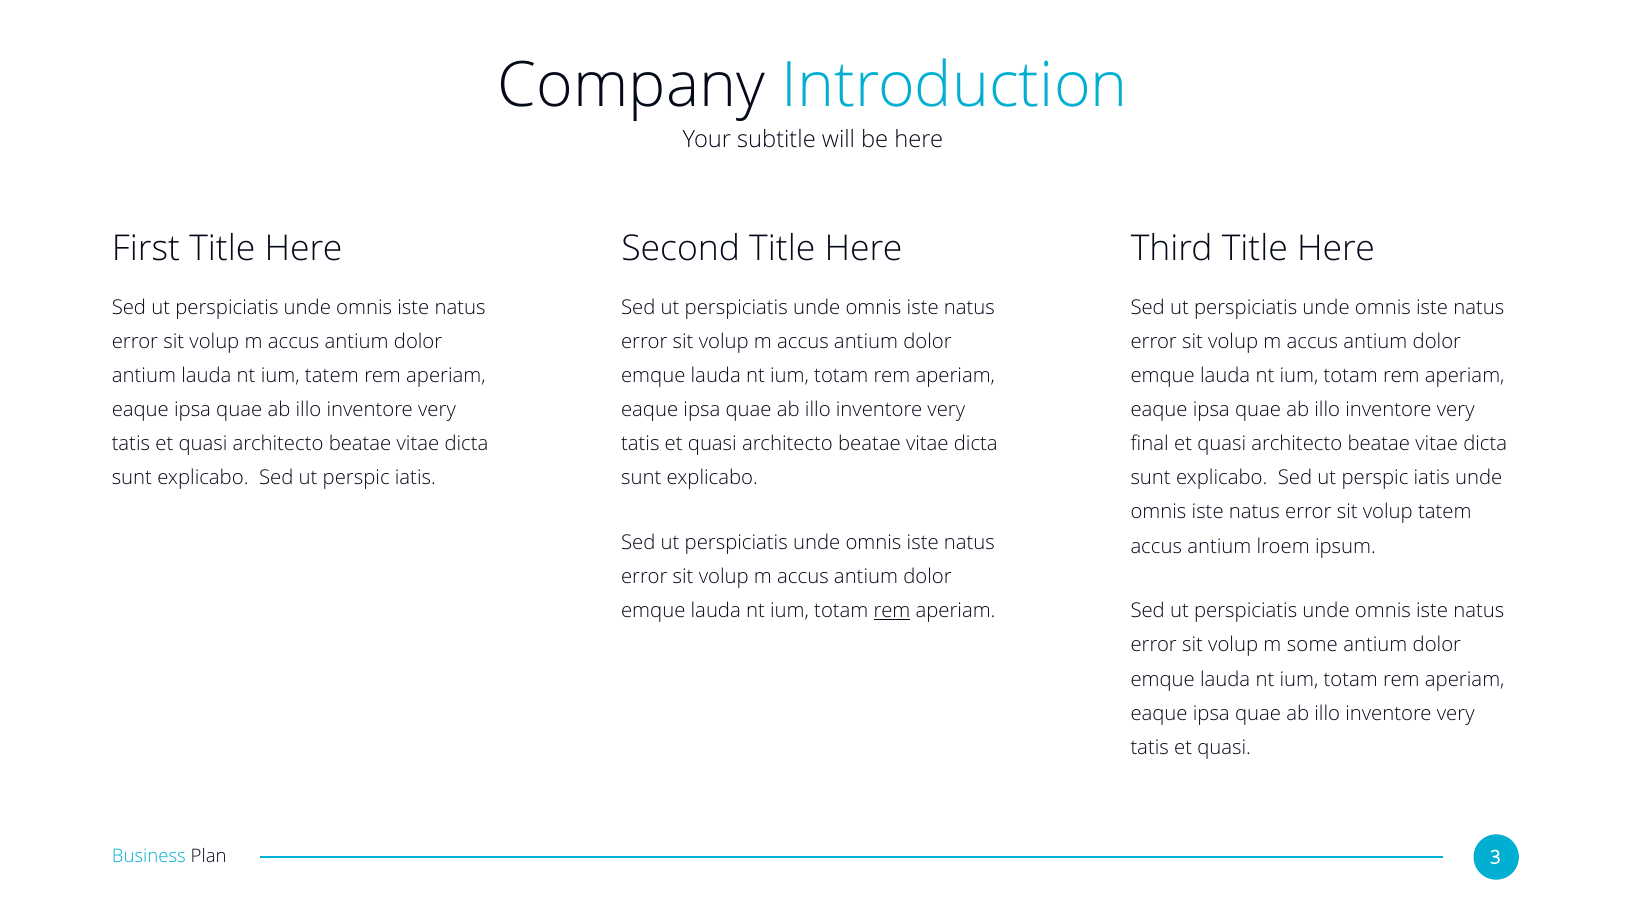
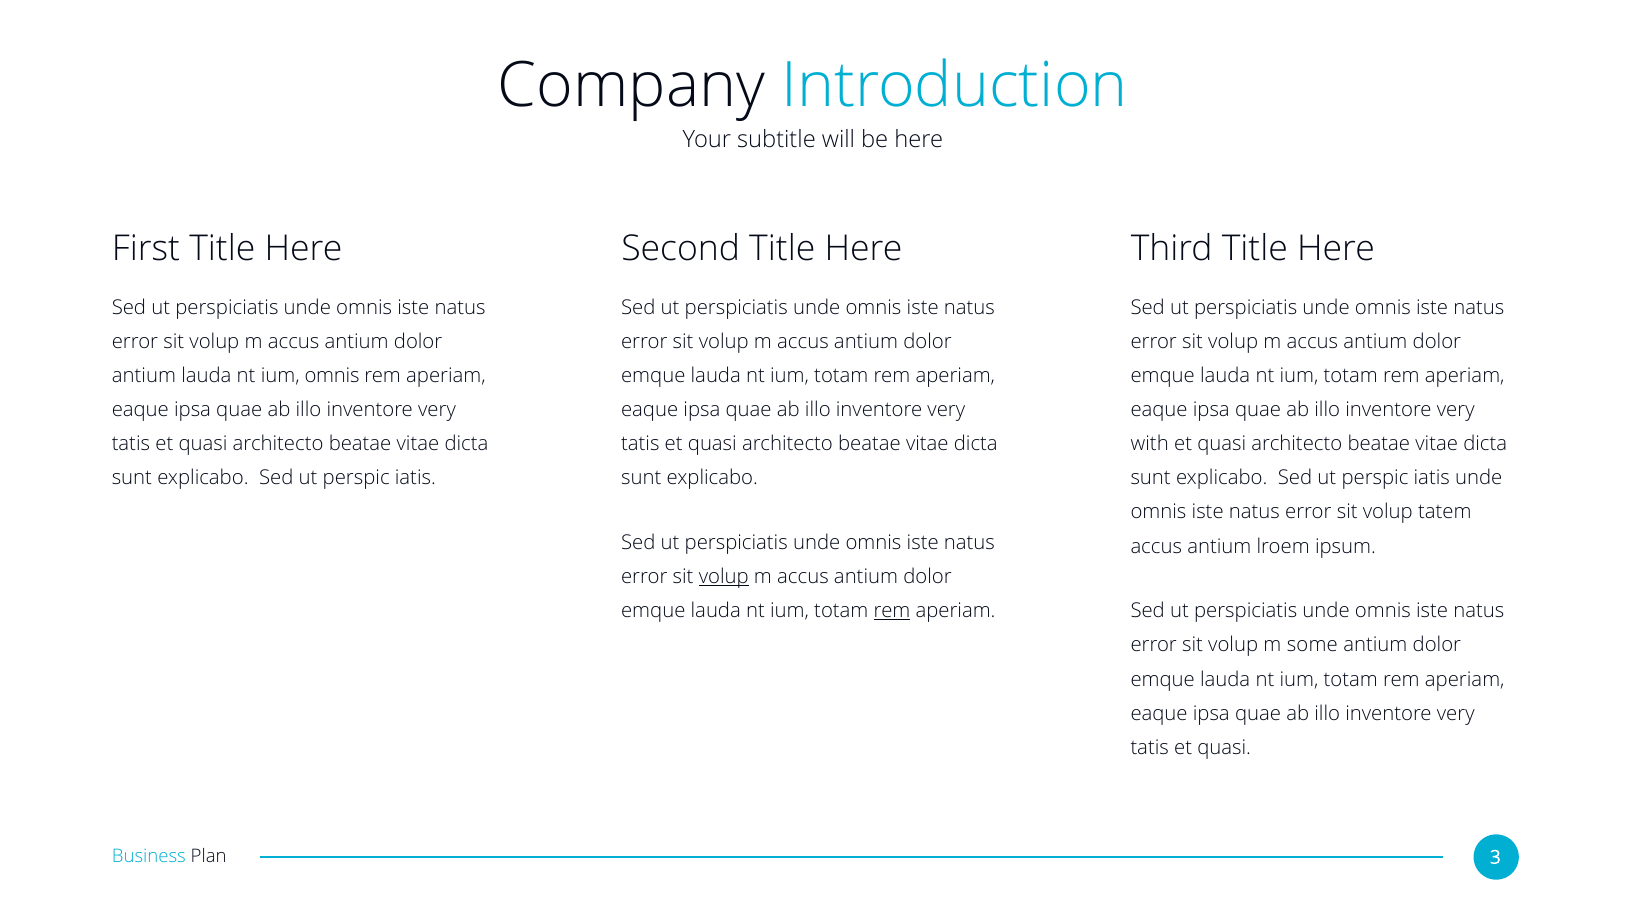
ium tatem: tatem -> omnis
final: final -> with
volup at (724, 577) underline: none -> present
